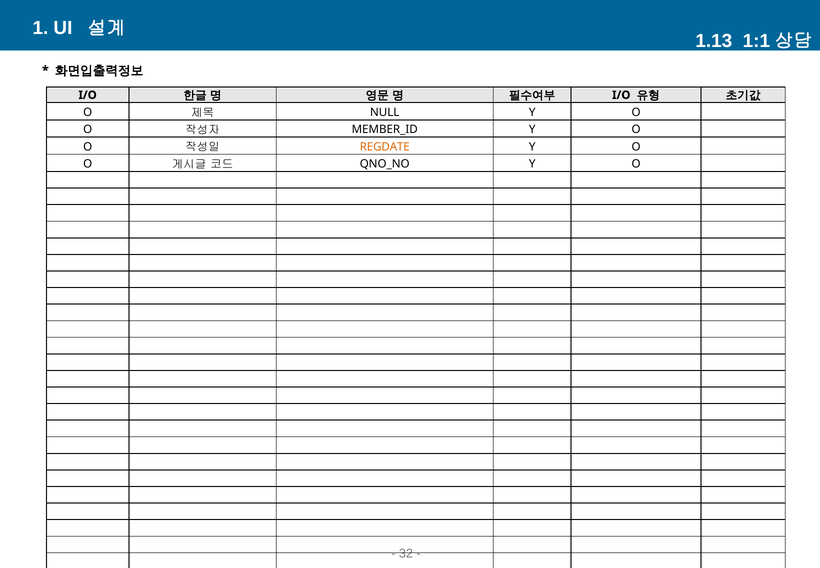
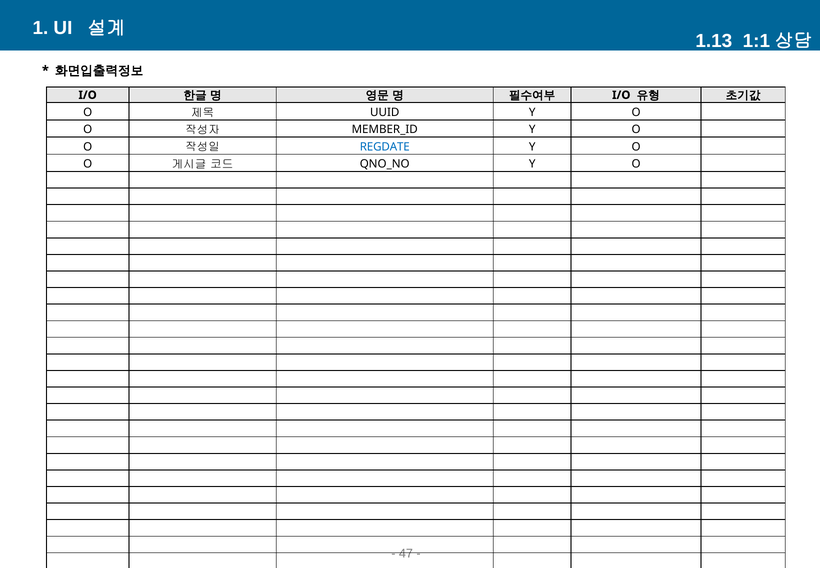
NULL: NULL -> UUID
REGDATE colour: orange -> blue
32: 32 -> 47
